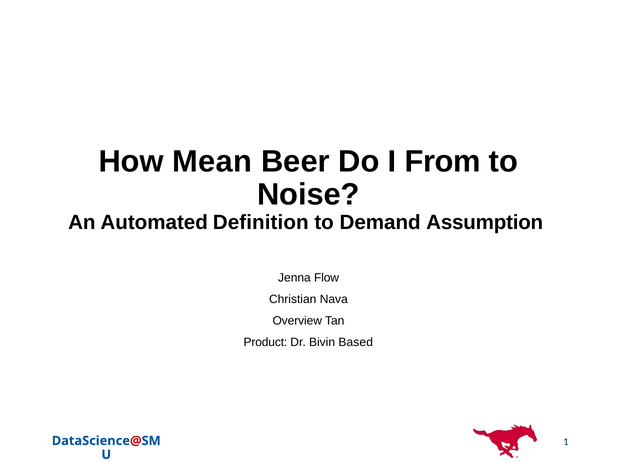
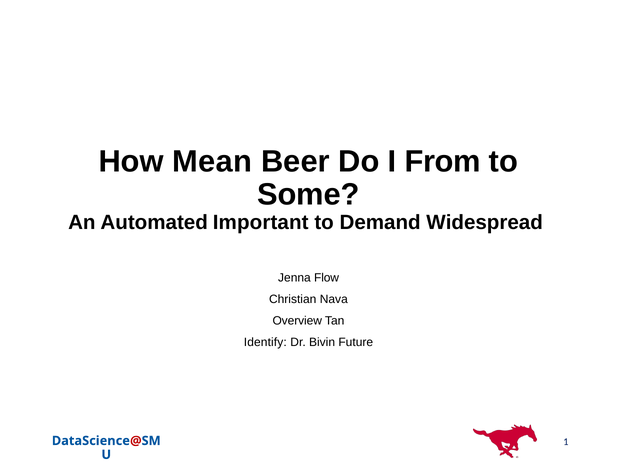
Noise: Noise -> Some
Definition: Definition -> Important
Assumption: Assumption -> Widespread
Product: Product -> Identify
Based: Based -> Future
